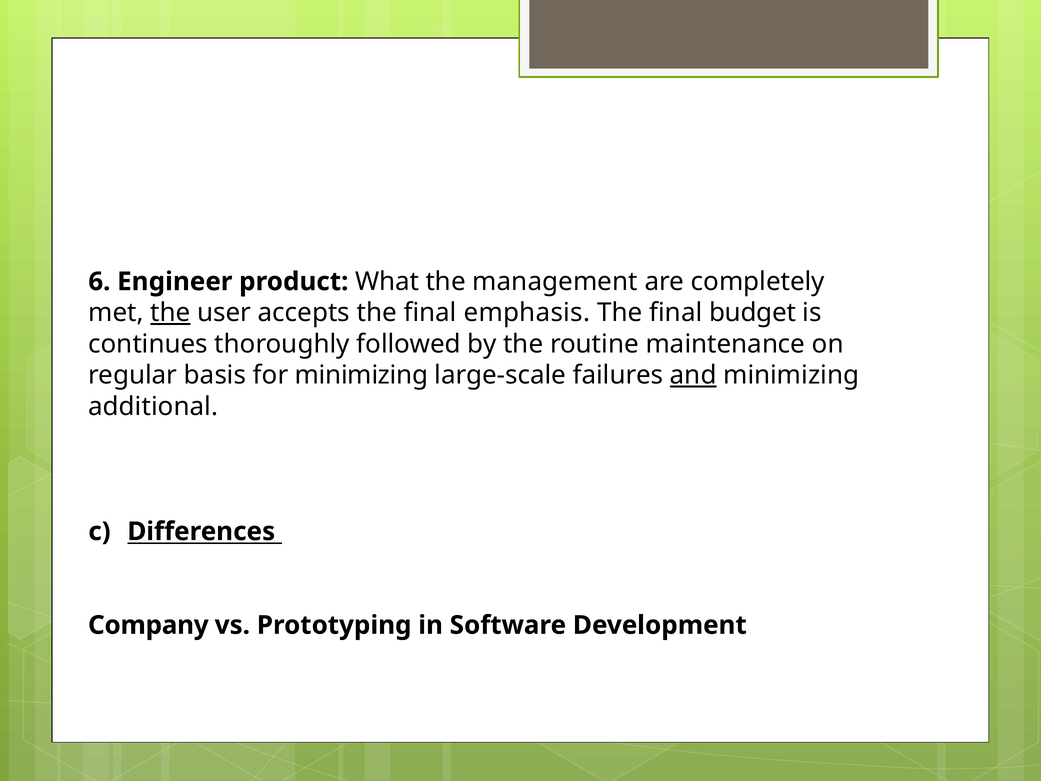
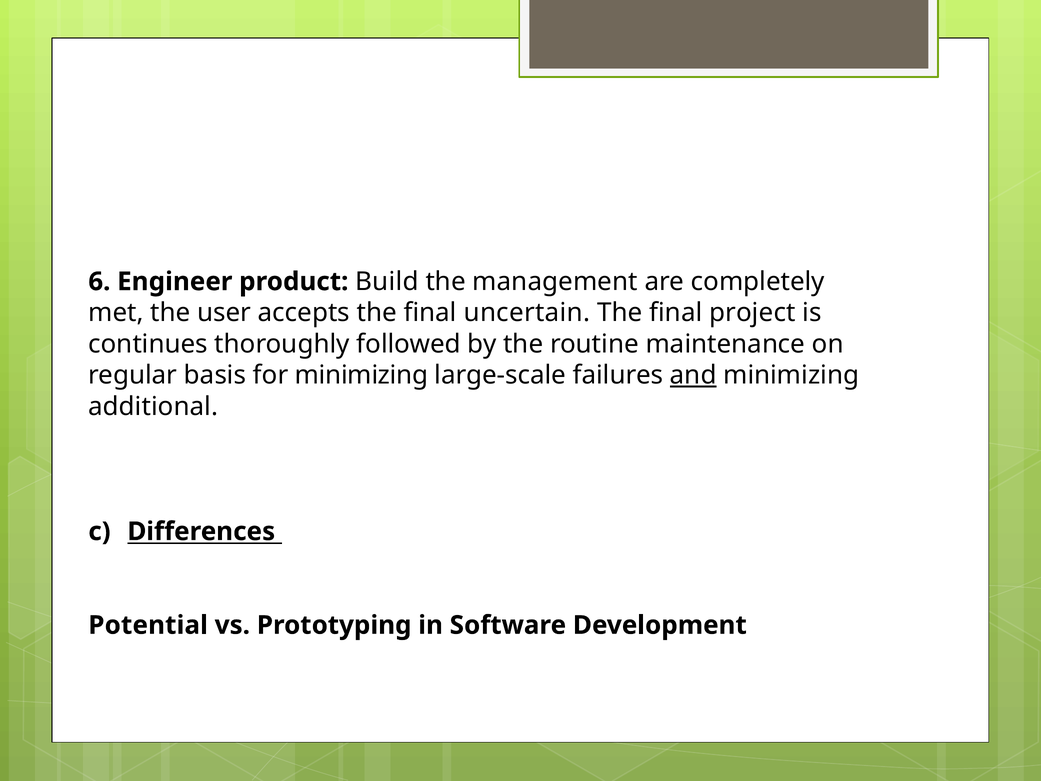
What: What -> Build
the at (170, 313) underline: present -> none
emphasis: emphasis -> uncertain
budget: budget -> project
Company: Company -> Potential
